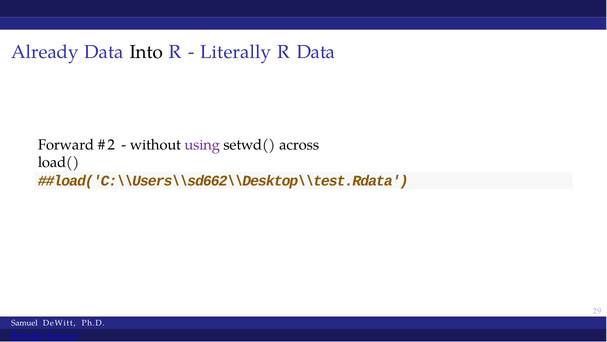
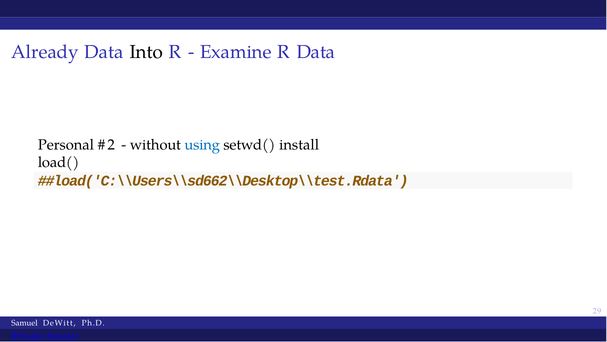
Literally: Literally -> Examine
Forward: Forward -> Personal
using colour: purple -> blue
across: across -> install
